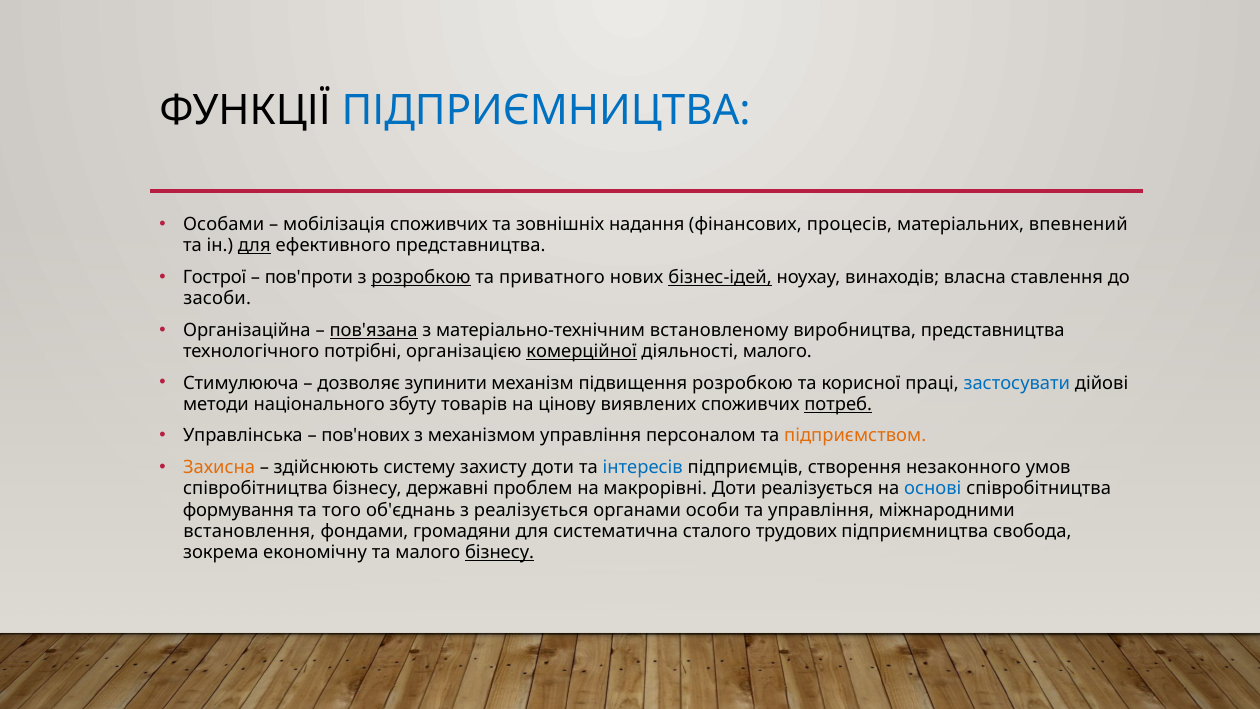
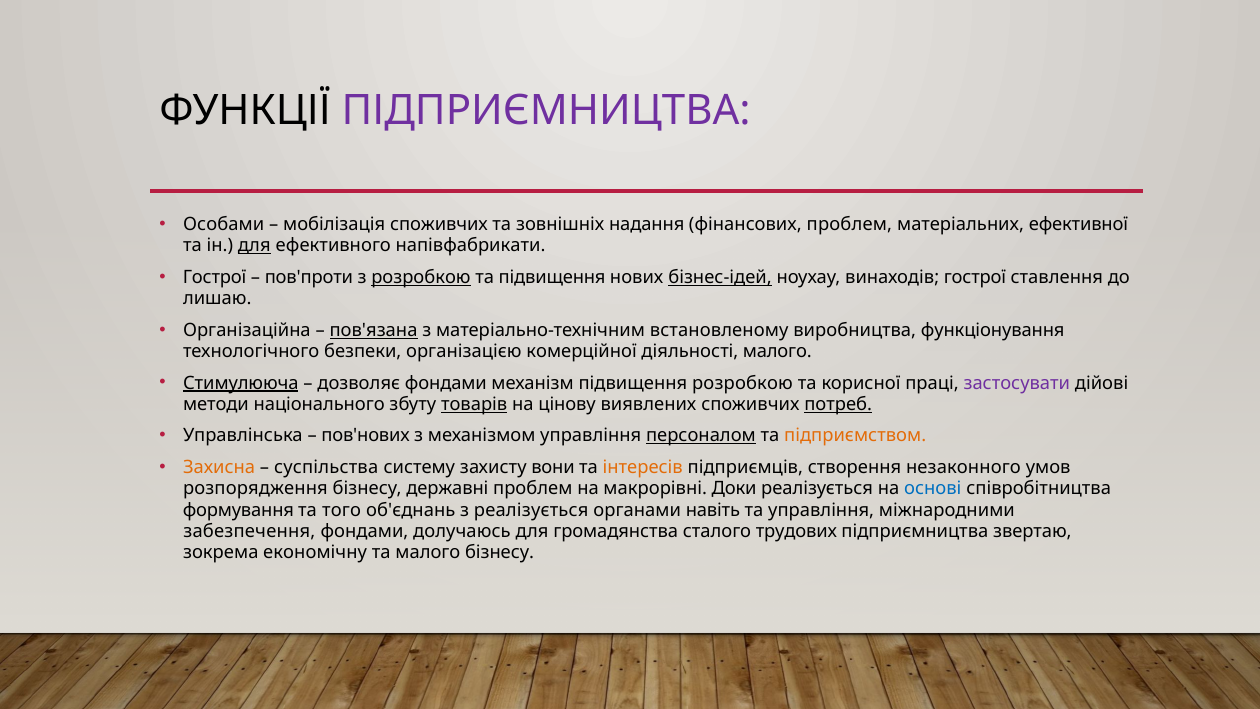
ПІДПРИЄМНИЦТВА at (546, 110) colour: blue -> purple
фінансових процесів: процесів -> проблем
впевнений: впевнений -> ефективної
ефективного представництва: представництва -> напівфабрикати
та приватного: приватного -> підвищення
винаходів власна: власна -> гострої
засоби: засоби -> лишаю
виробництва представництва: представництва -> функціонування
потрібні: потрібні -> безпеки
комерційної underline: present -> none
Стимулююча underline: none -> present
дозволяє зупинити: зупинити -> фондами
застосувати colour: blue -> purple
товарів underline: none -> present
персоналом underline: none -> present
здійснюють: здійснюють -> суспільства
захисту доти: доти -> вони
інтересів colour: blue -> orange
співробітництва at (256, 489): співробітництва -> розпорядження
макрорівні Доти: Доти -> Доки
особи: особи -> навіть
встановлення: встановлення -> забезпечення
громадяни: громадяни -> долучаюсь
систематична: систематична -> громадянства
свобода: свобода -> звертаю
бізнесу at (500, 552) underline: present -> none
